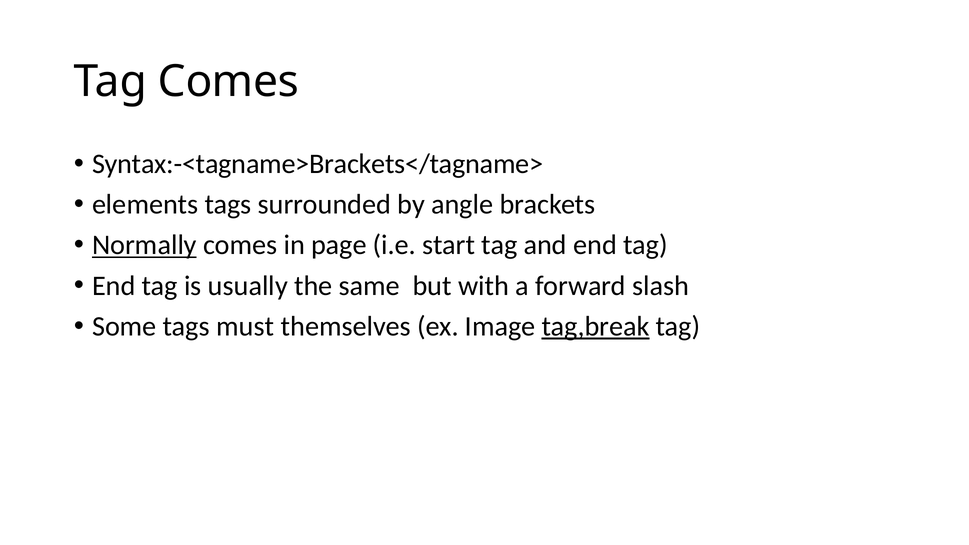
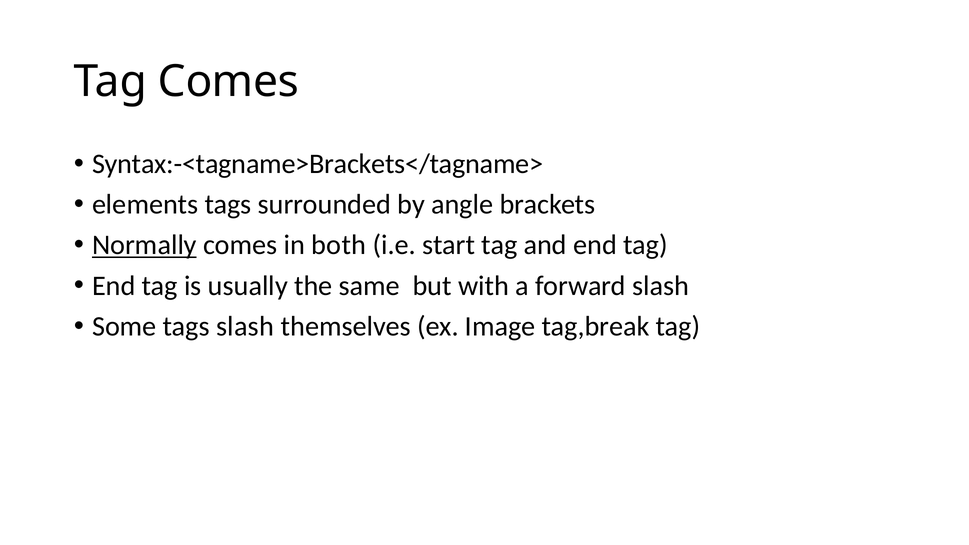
page: page -> both
tags must: must -> slash
tag,break underline: present -> none
